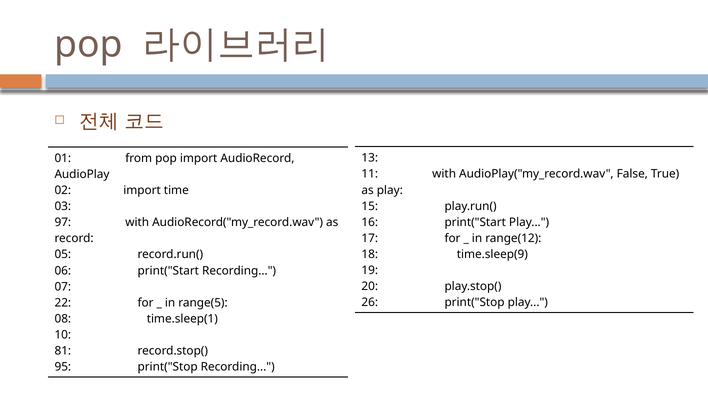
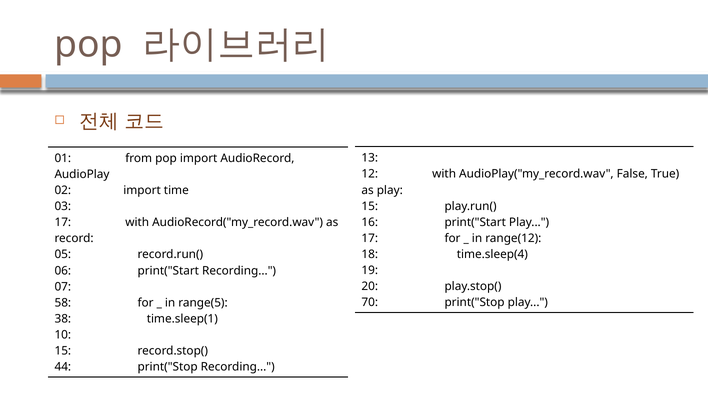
11: 11 -> 12
97 at (63, 223): 97 -> 17
time.sleep(9: time.sleep(9 -> time.sleep(4
26: 26 -> 70
22: 22 -> 58
08: 08 -> 38
81 at (63, 351): 81 -> 15
95: 95 -> 44
